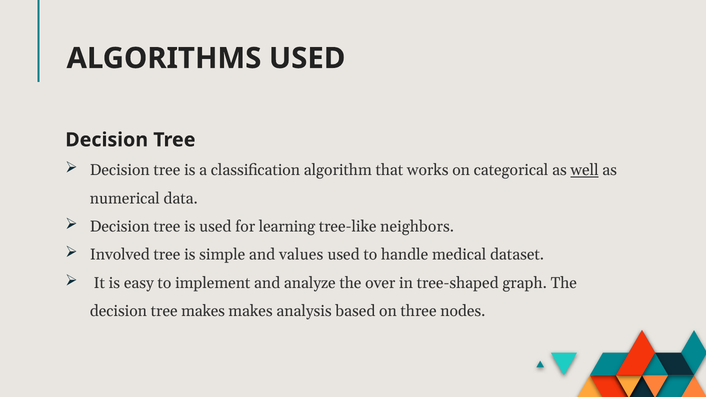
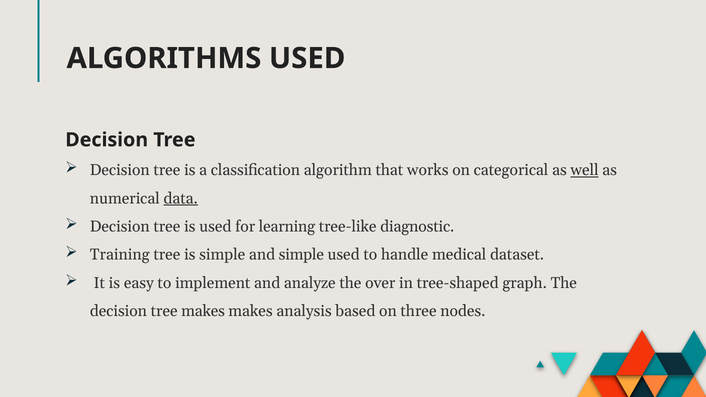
data underline: none -> present
neighbors: neighbors -> diagnostic
Involved: Involved -> Training
and values: values -> simple
